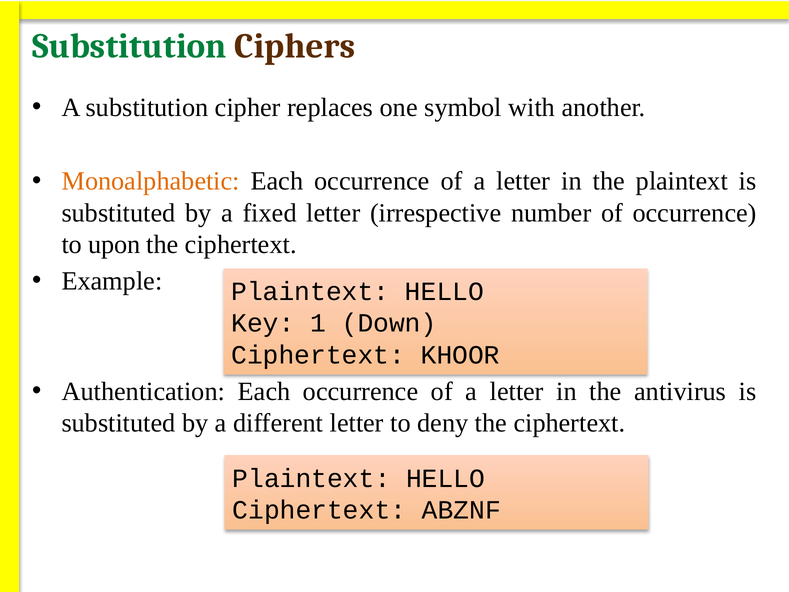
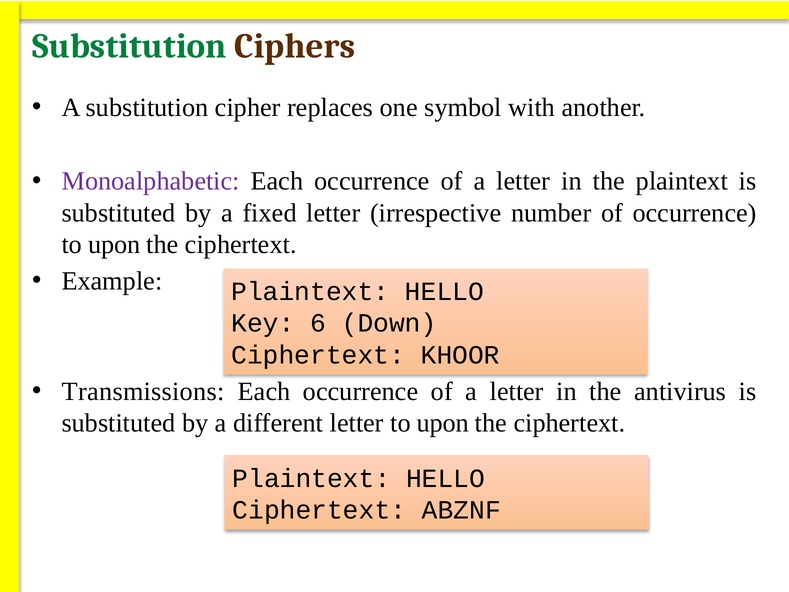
Monoalphabetic colour: orange -> purple
1: 1 -> 6
Authentication: Authentication -> Transmissions
letter to deny: deny -> upon
